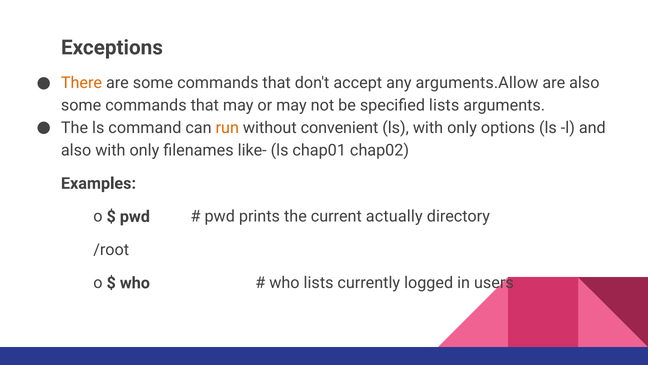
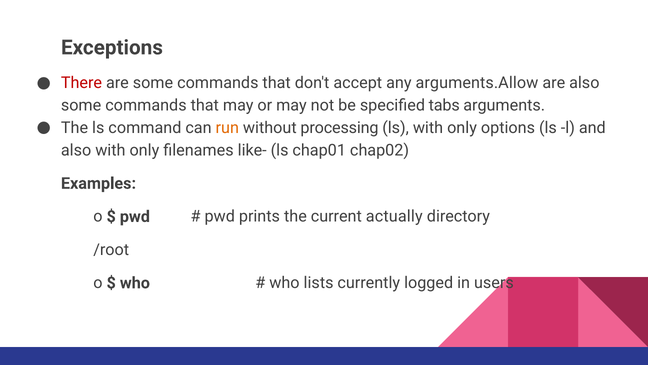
There colour: orange -> red
specified lists: lists -> tabs
convenient: convenient -> processing
